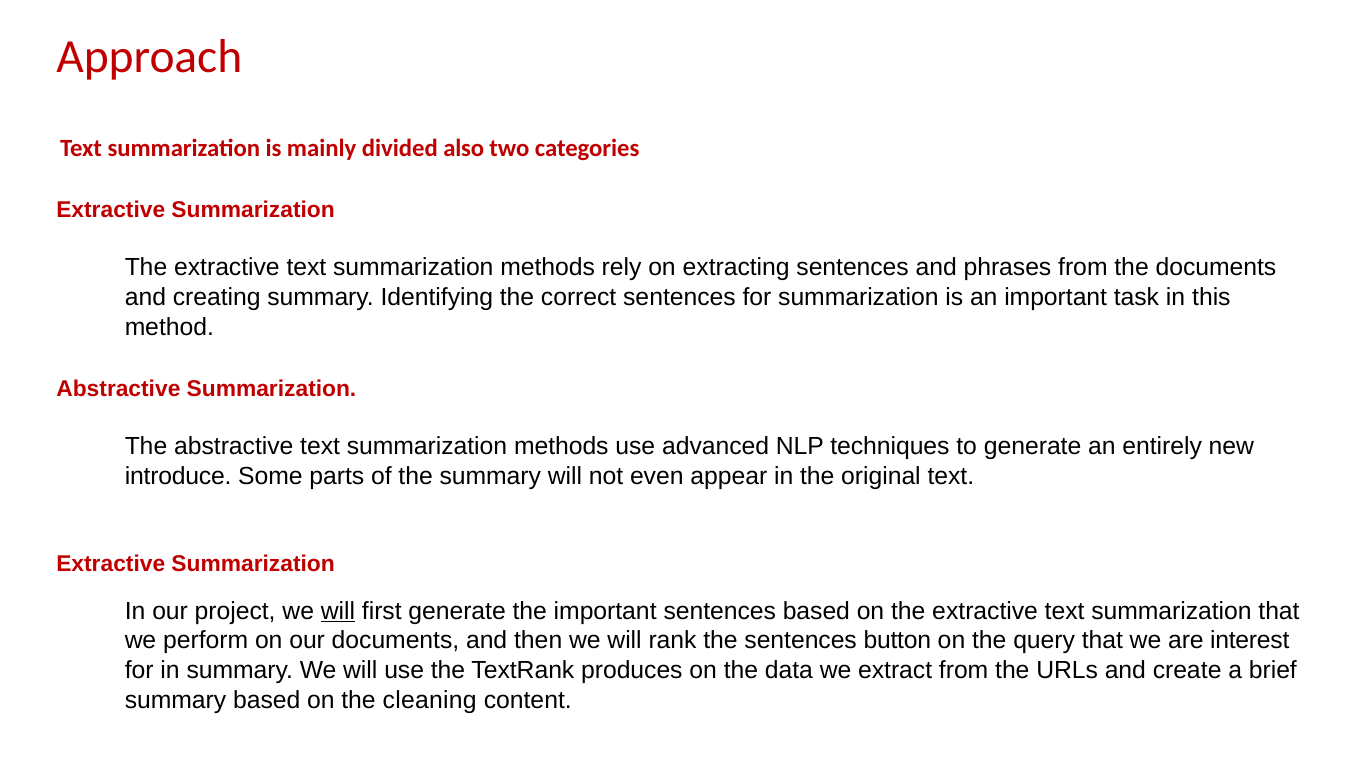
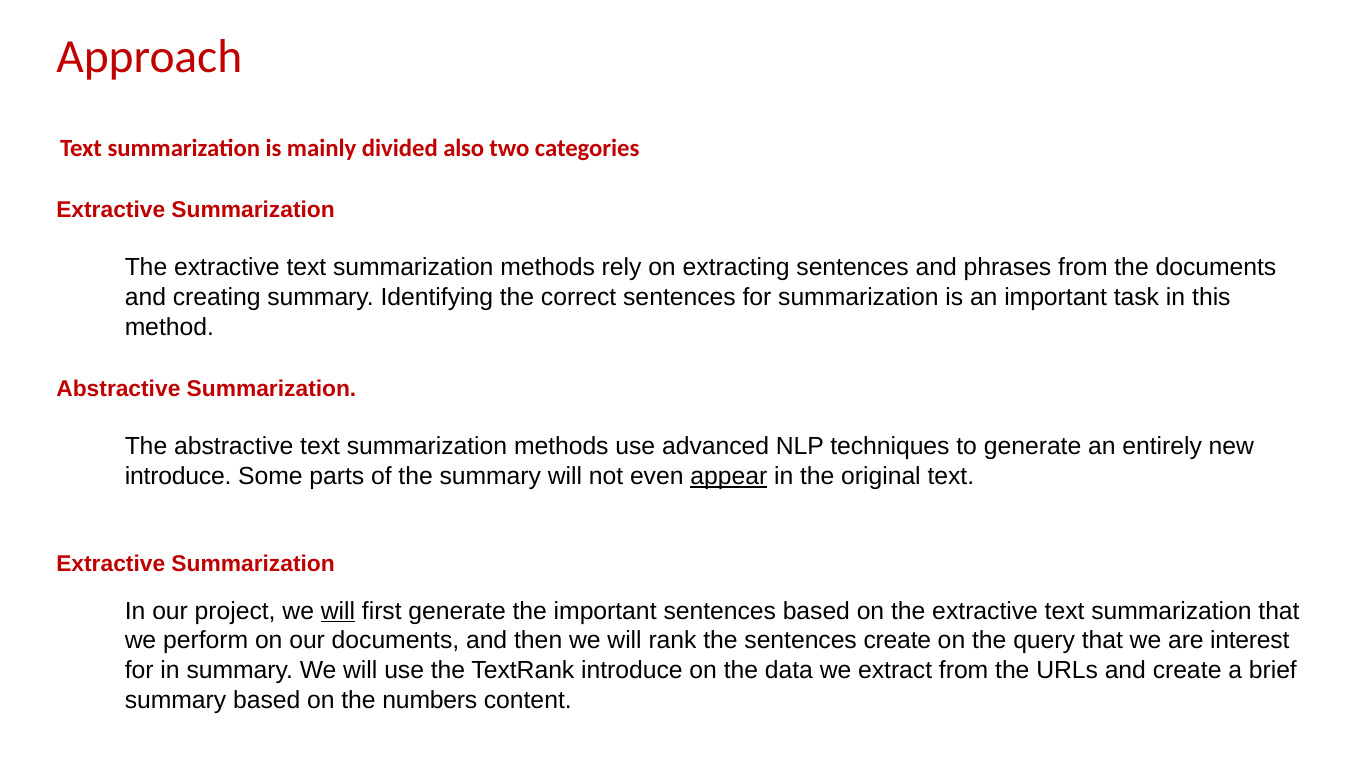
appear underline: none -> present
sentences button: button -> create
TextRank produces: produces -> introduce
cleaning: cleaning -> numbers
